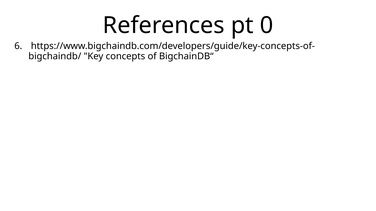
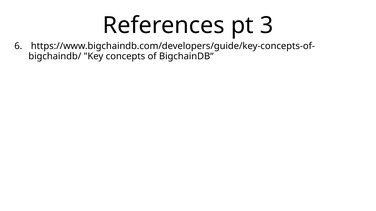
0: 0 -> 3
